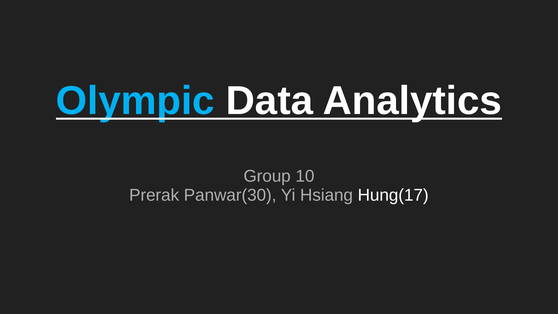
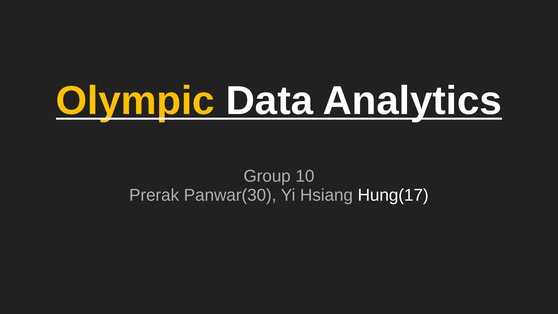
Olympic colour: light blue -> yellow
